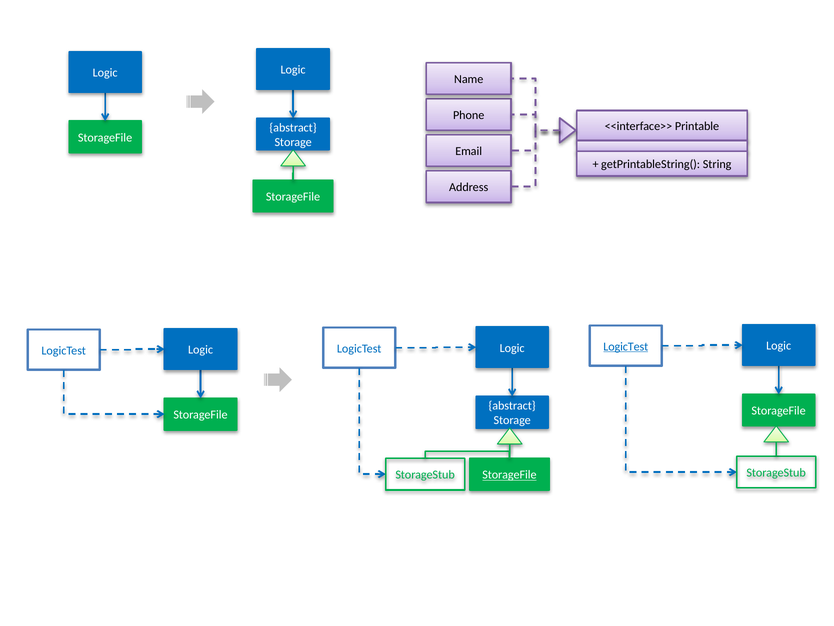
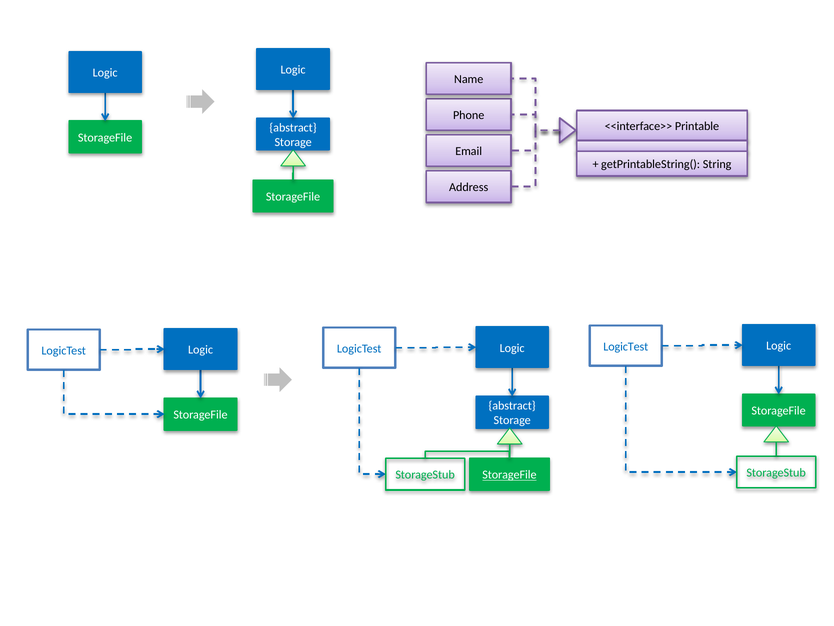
LogicTest at (626, 346) underline: present -> none
